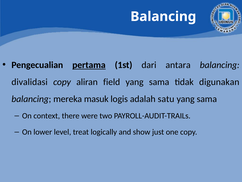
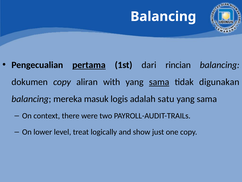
antara: antara -> rincian
divalidasi: divalidasi -> dokumen
field: field -> with
sama at (159, 82) underline: none -> present
